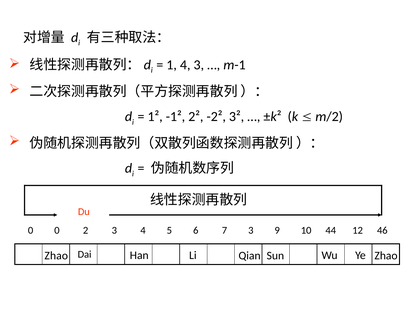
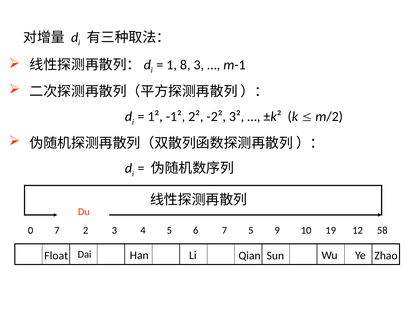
1 4: 4 -> 8
0 0: 0 -> 7
7 3: 3 -> 5
44: 44 -> 19
46: 46 -> 58
Zhao at (56, 256): Zhao -> Float
